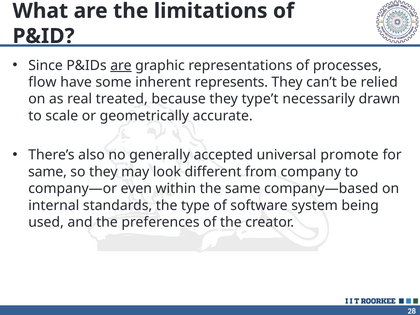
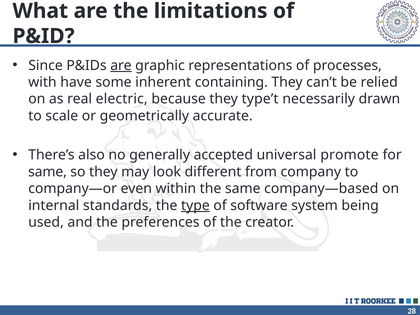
flow: flow -> with
represents: represents -> containing
treated: treated -> electric
type underline: none -> present
